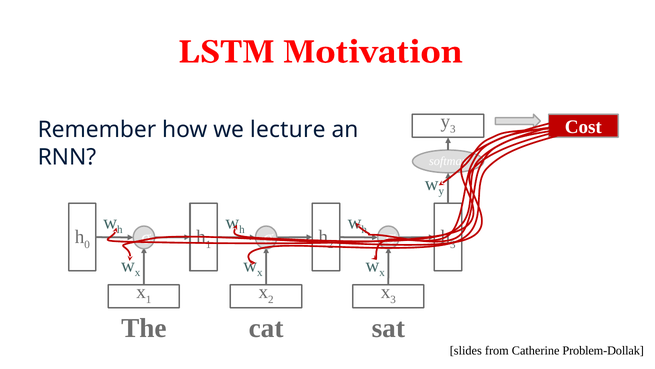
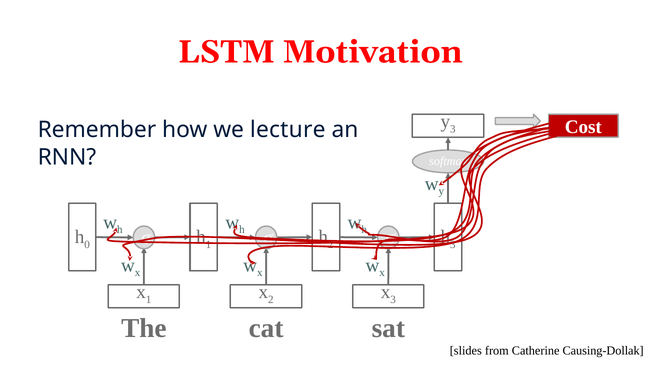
Problem-Dollak: Problem-Dollak -> Causing-Dollak
